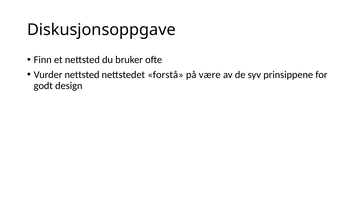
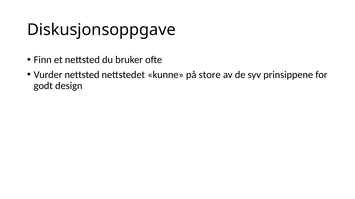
forstå: forstå -> kunne
være: være -> store
